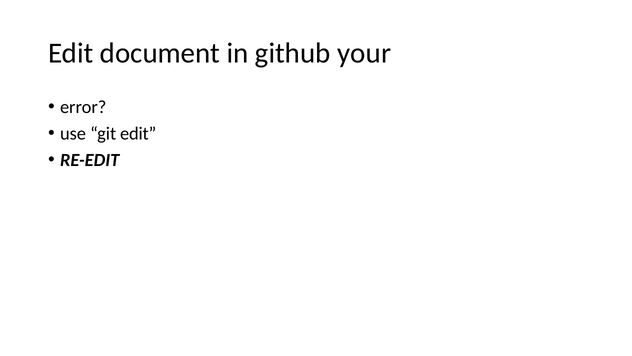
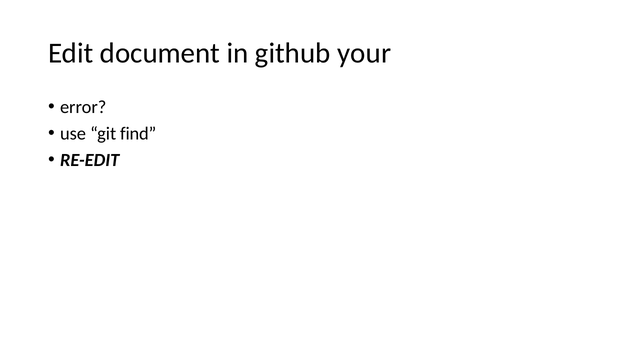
git edit: edit -> find
